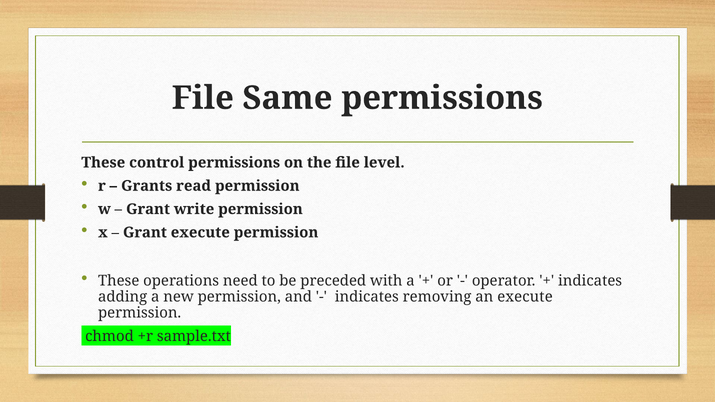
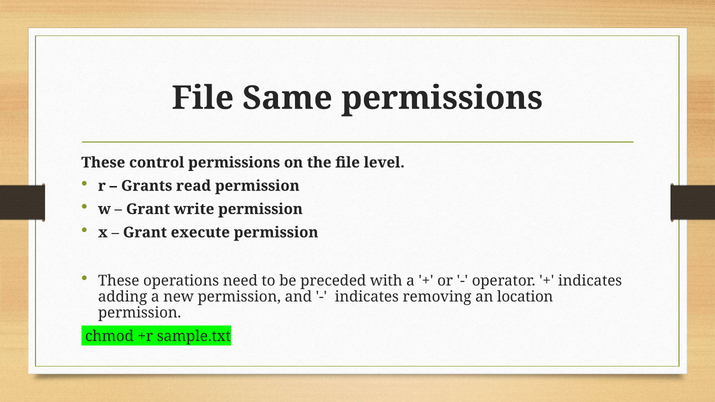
an execute: execute -> location
